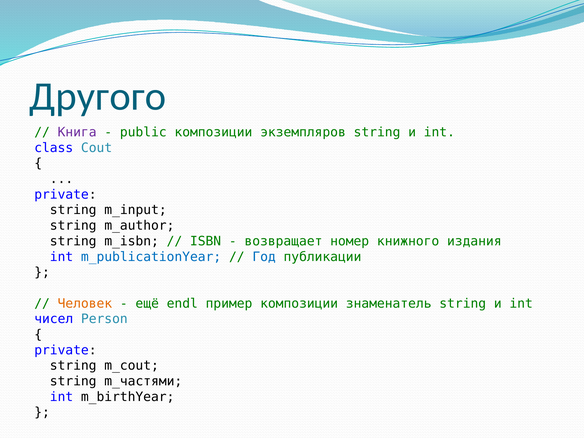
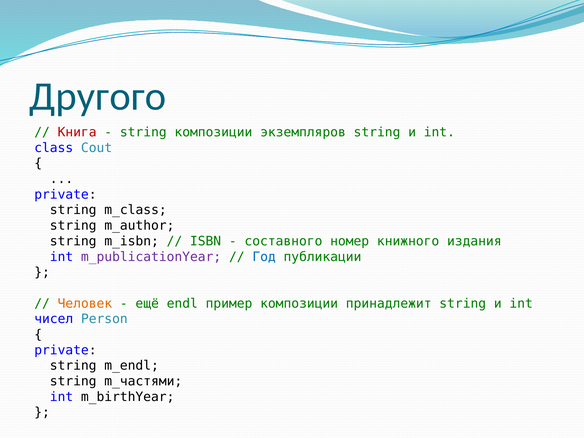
Книга colour: purple -> red
public at (143, 132): public -> string
m_input: m_input -> m_class
возвращает: возвращает -> составного
m_publicationYear colour: blue -> purple
знаменатель: знаменатель -> принадлежит
m_cout: m_cout -> m_endl
